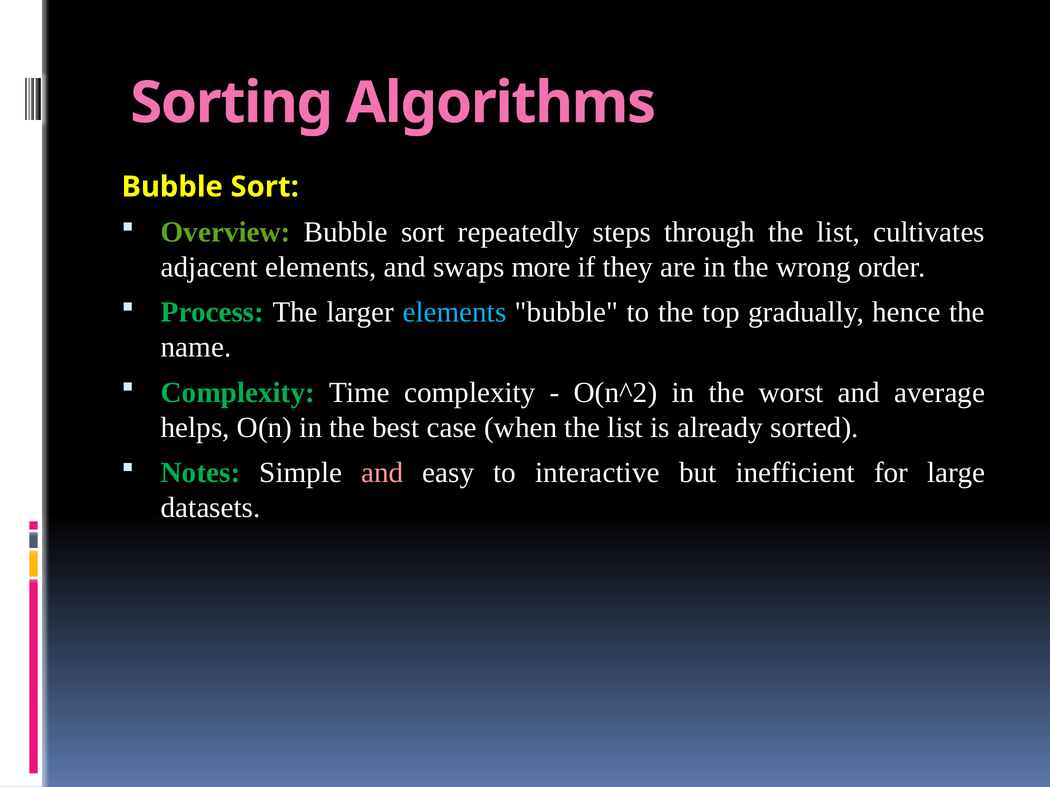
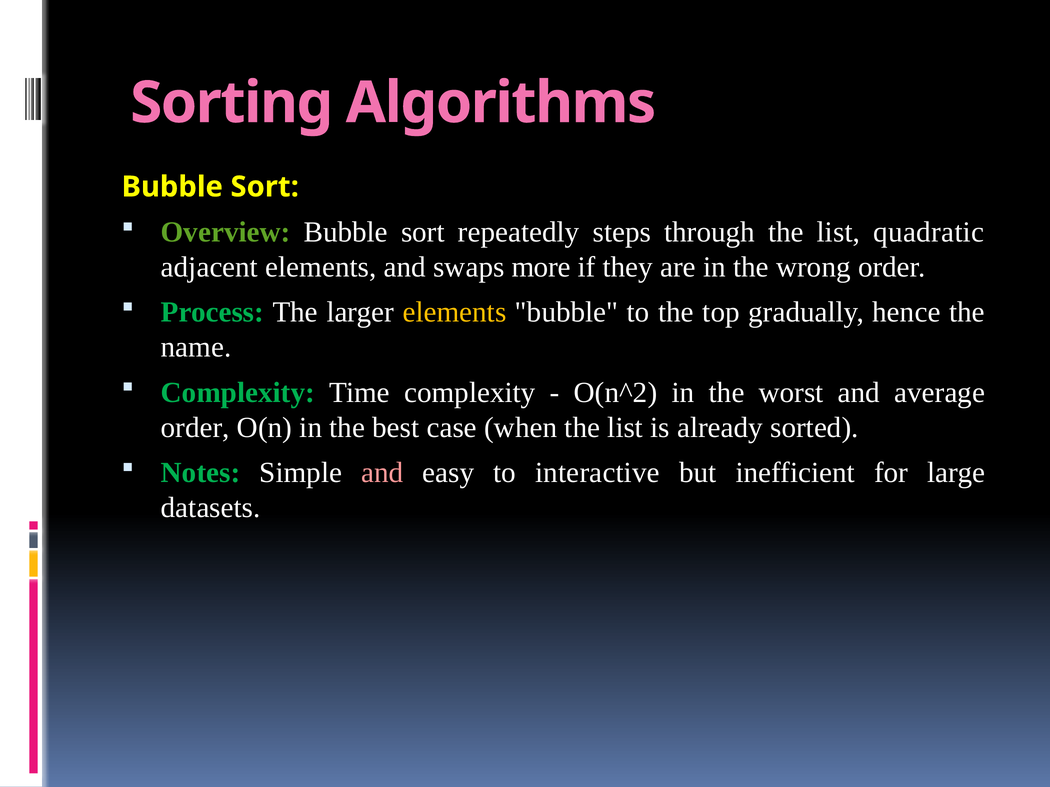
cultivates: cultivates -> quadratic
elements at (455, 312) colour: light blue -> yellow
helps at (195, 428): helps -> order
